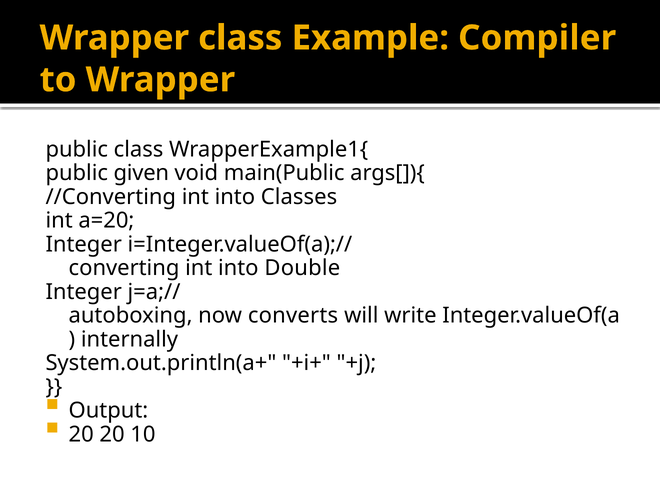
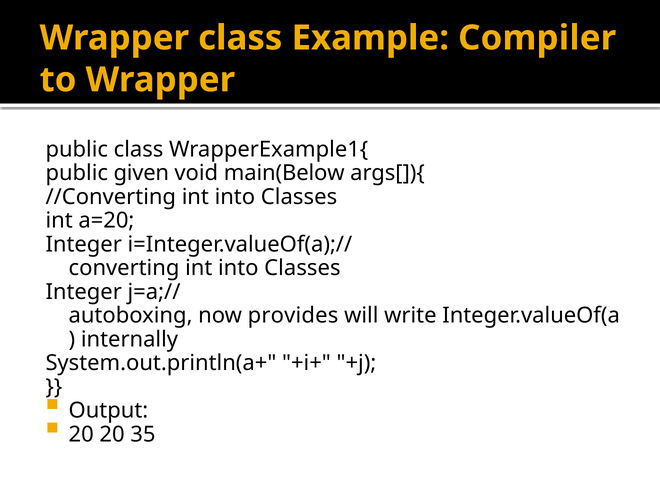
main(Public: main(Public -> main(Below
Double at (302, 268): Double -> Classes
converts: converts -> provides
10: 10 -> 35
